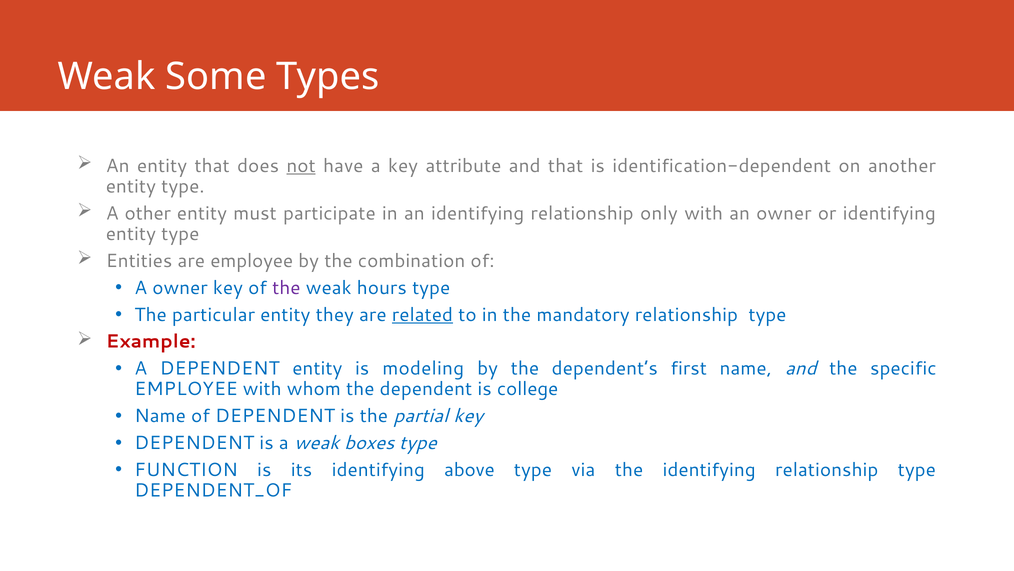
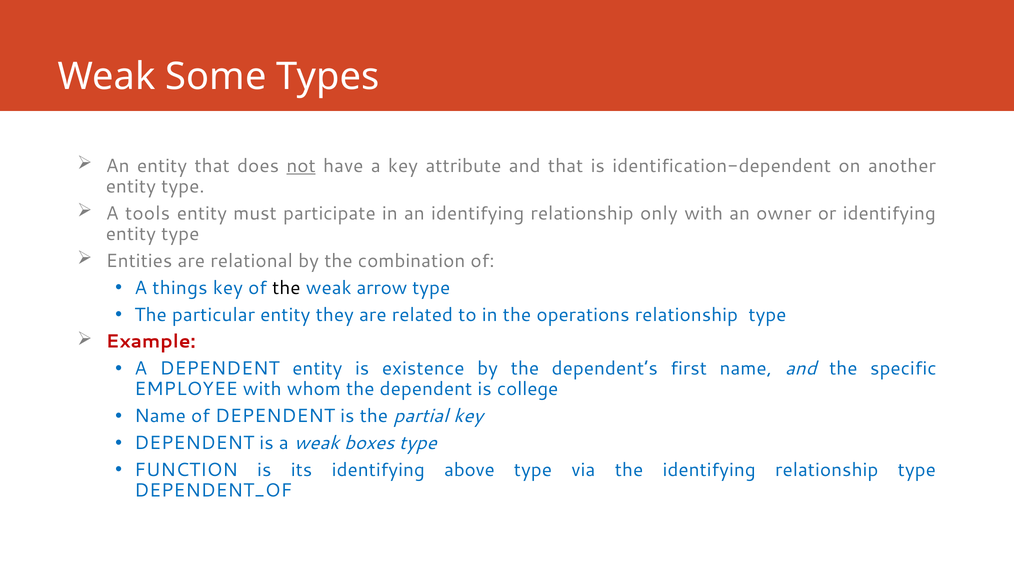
other: other -> tools
are employee: employee -> relational
A owner: owner -> things
the at (286, 288) colour: purple -> black
hours: hours -> arrow
related underline: present -> none
mandatory: mandatory -> operations
modeling: modeling -> existence
